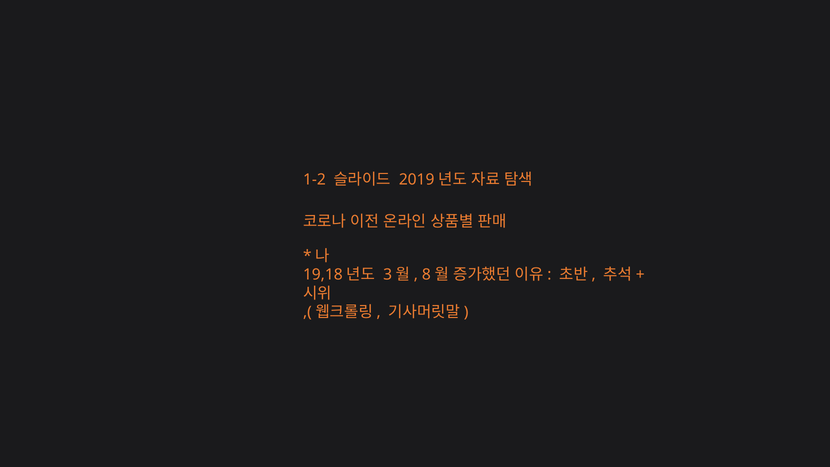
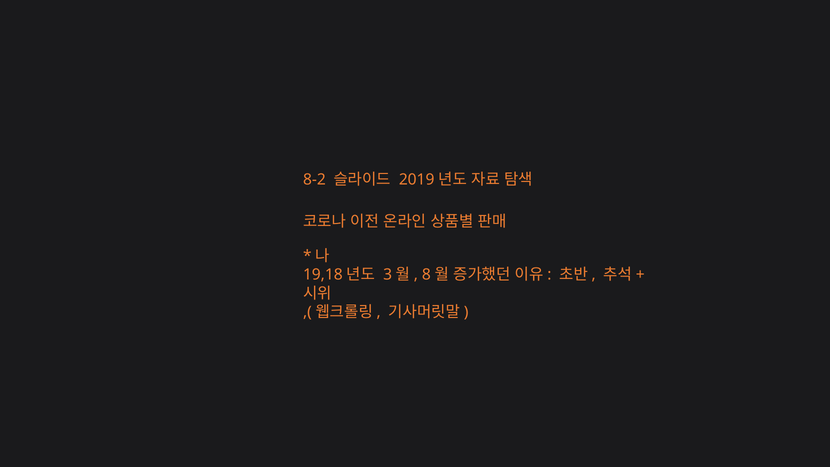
1-2: 1-2 -> 8-2
